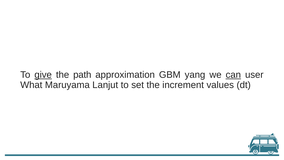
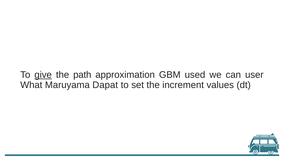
yang: yang -> used
can underline: present -> none
Lanjut: Lanjut -> Dapat
